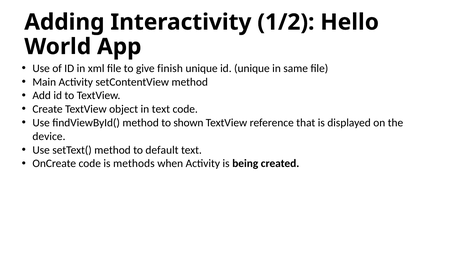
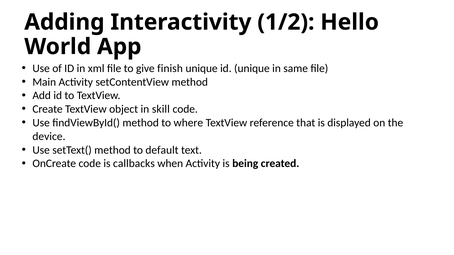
in text: text -> skill
shown: shown -> where
methods: methods -> callbacks
